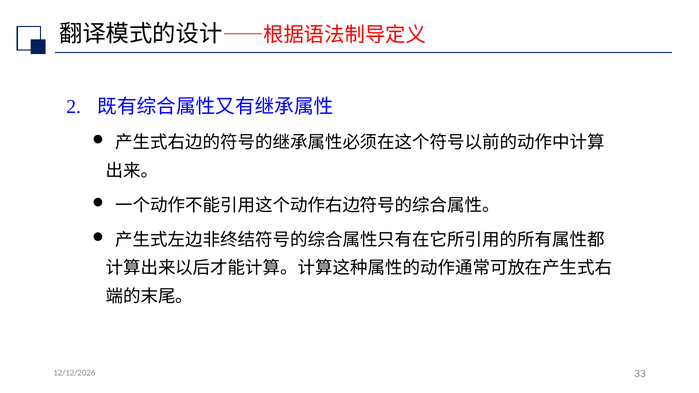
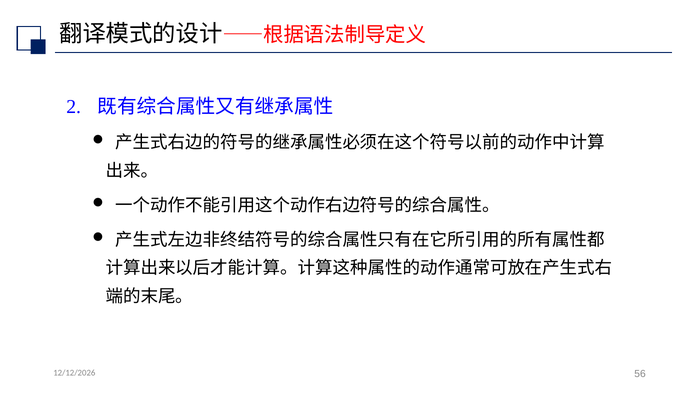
33: 33 -> 56
